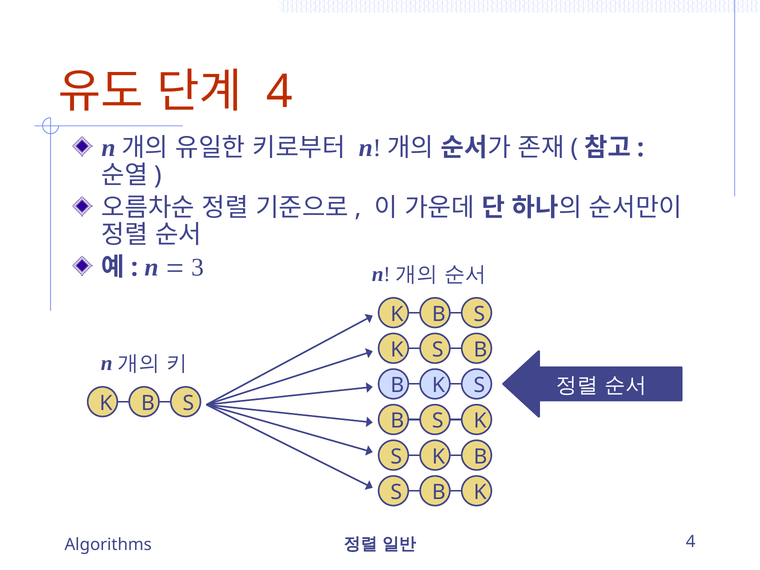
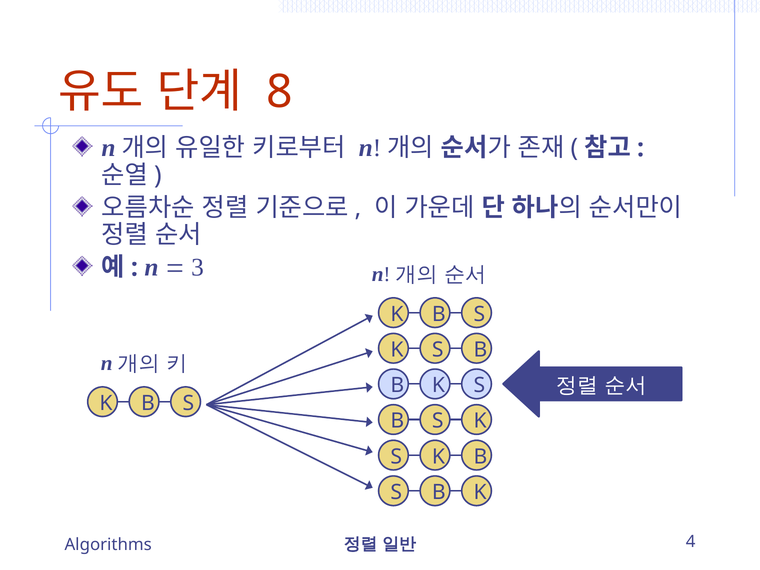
4 at (280, 92): 4 -> 8
